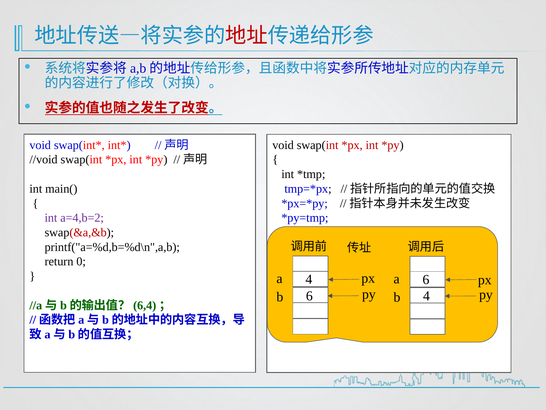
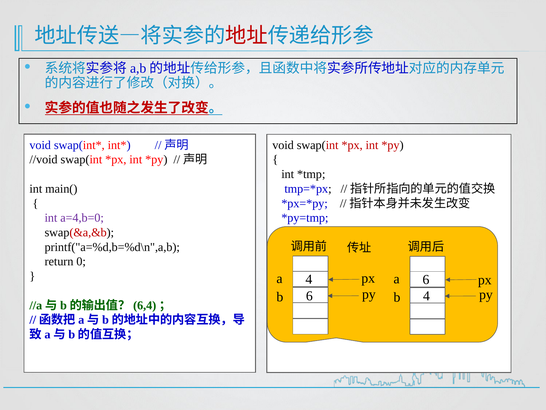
a=4,b=2: a=4,b=2 -> a=4,b=0
